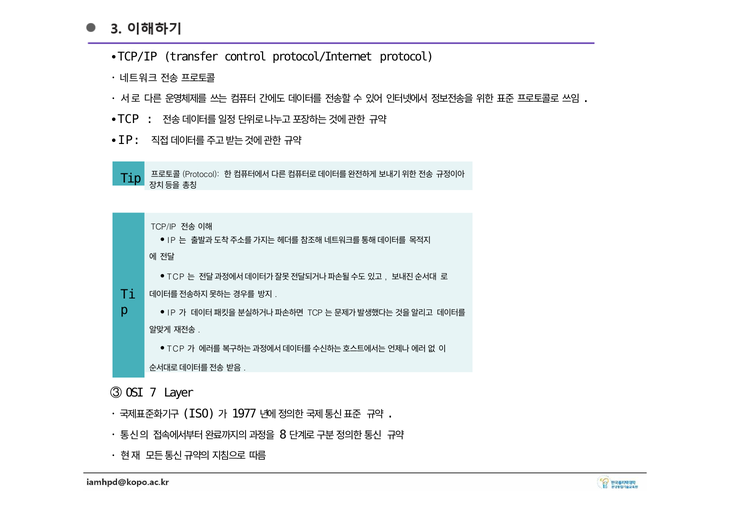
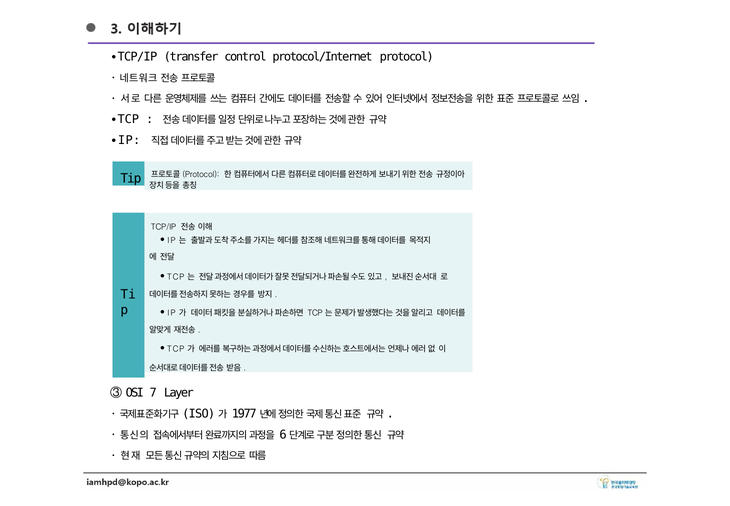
8: 8 -> 6
